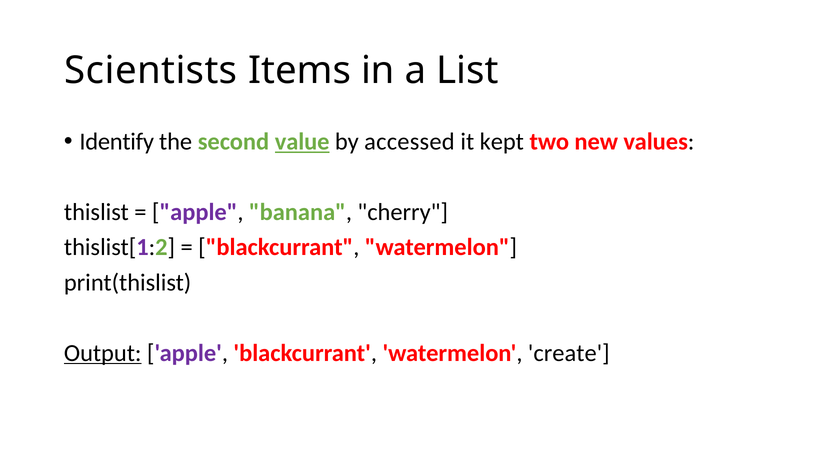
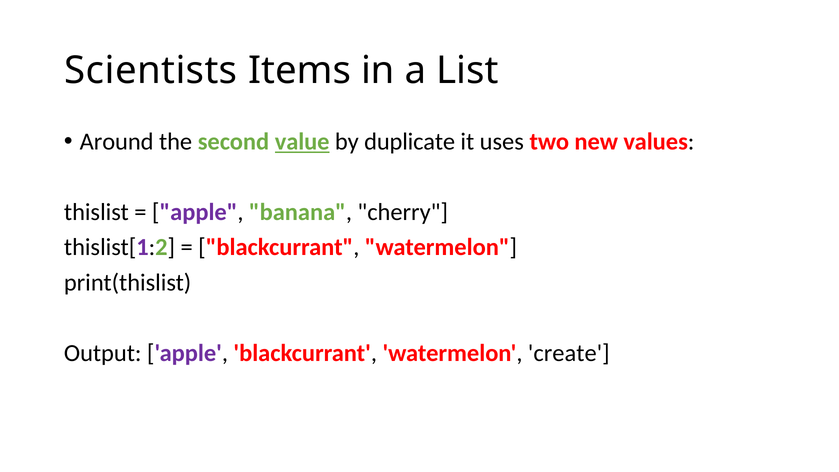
Identify: Identify -> Around
accessed: accessed -> duplicate
kept: kept -> uses
Output underline: present -> none
